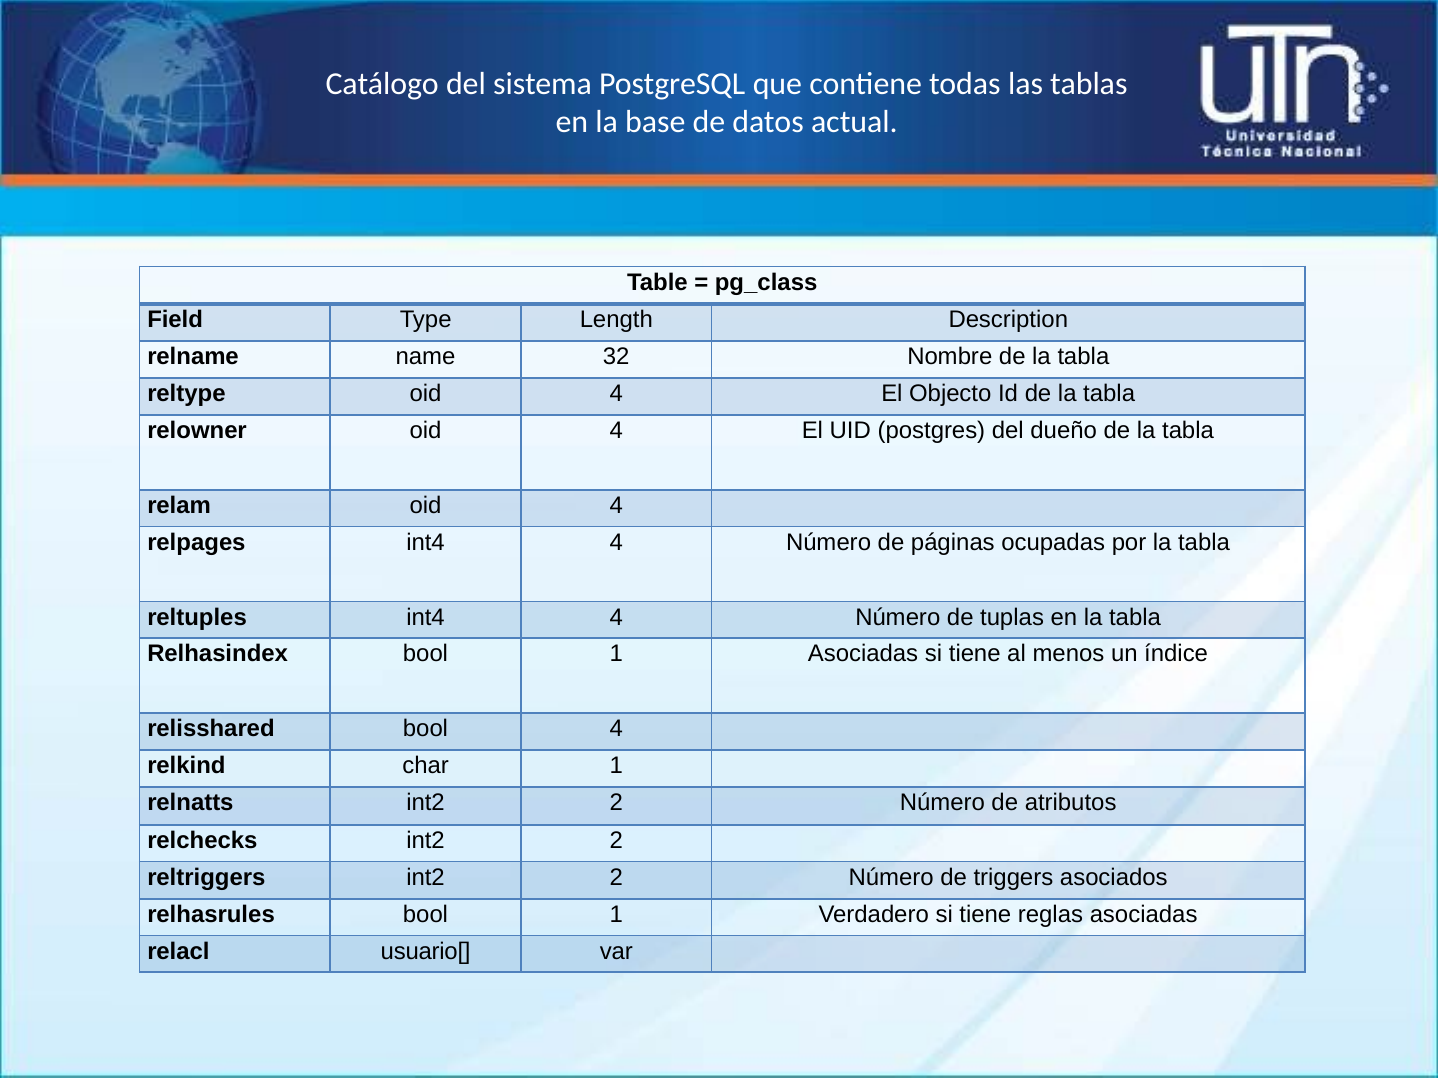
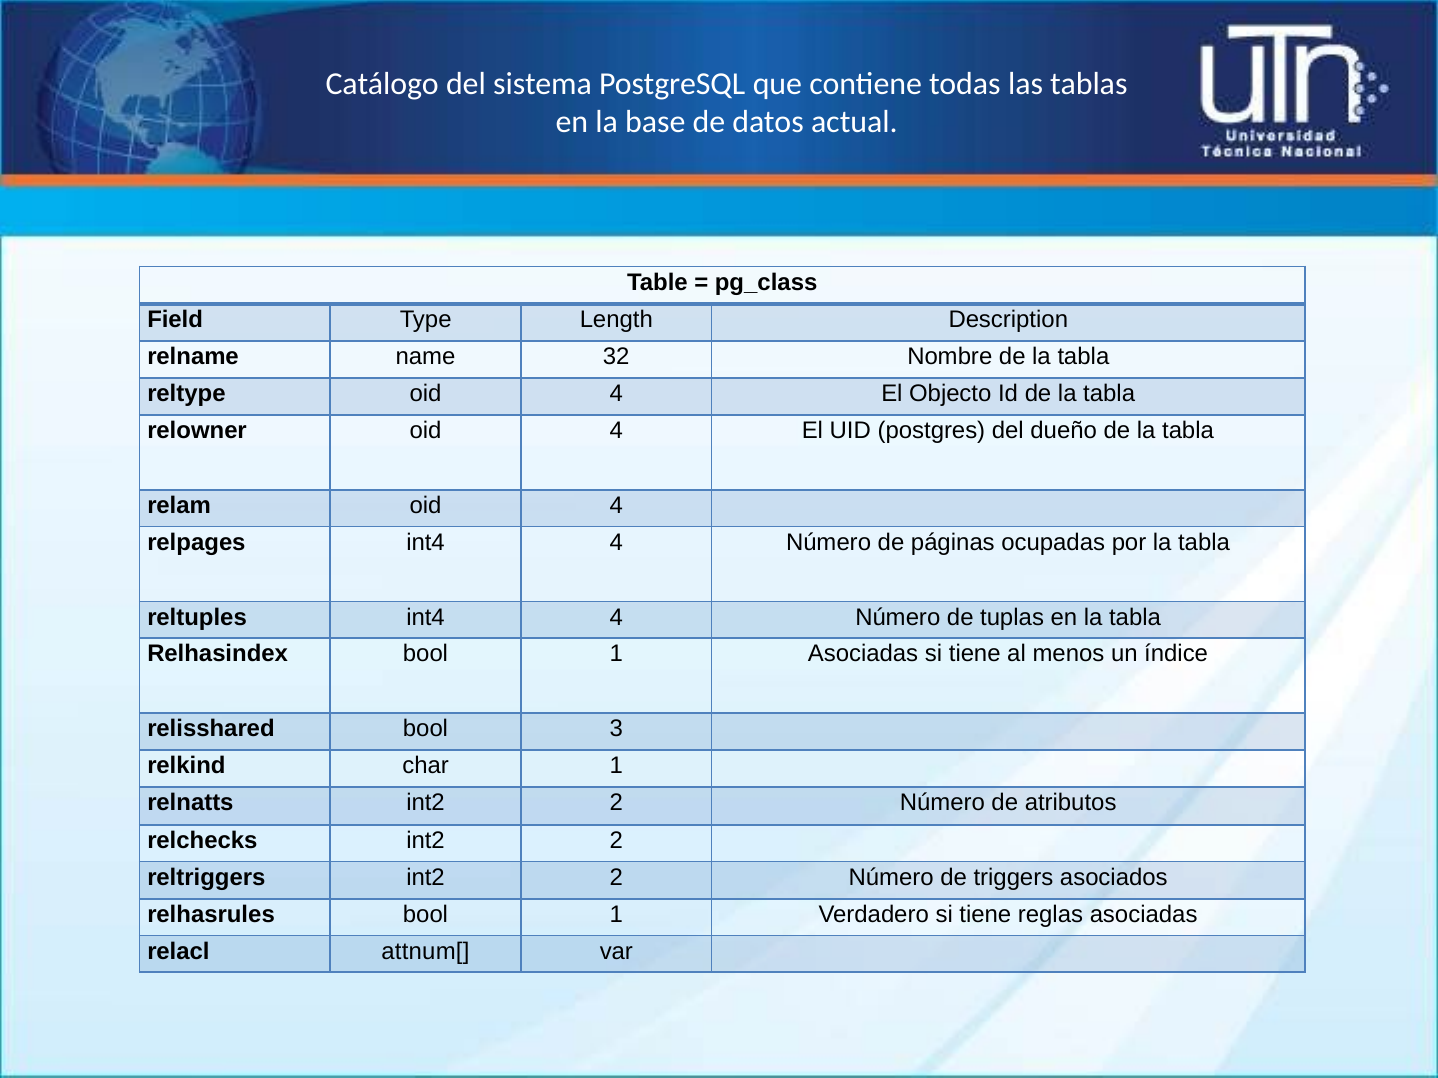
bool 4: 4 -> 3
usuario[: usuario[ -> attnum[
